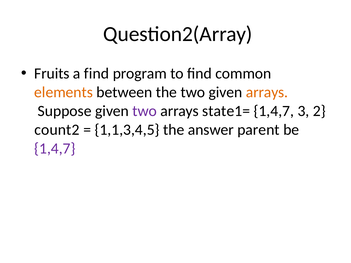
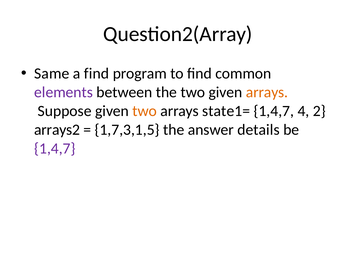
Fruits: Fruits -> Same
elements colour: orange -> purple
two at (145, 111) colour: purple -> orange
3: 3 -> 4
count2: count2 -> arrays2
1,1,3,4,5: 1,1,3,4,5 -> 1,7,3,1,5
parent: parent -> details
